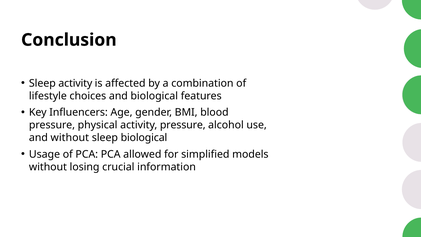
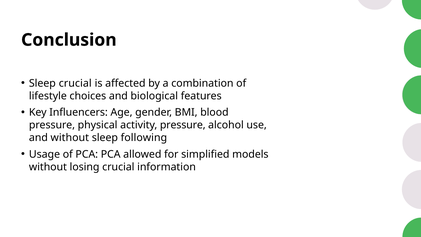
Sleep activity: activity -> crucial
sleep biological: biological -> following
